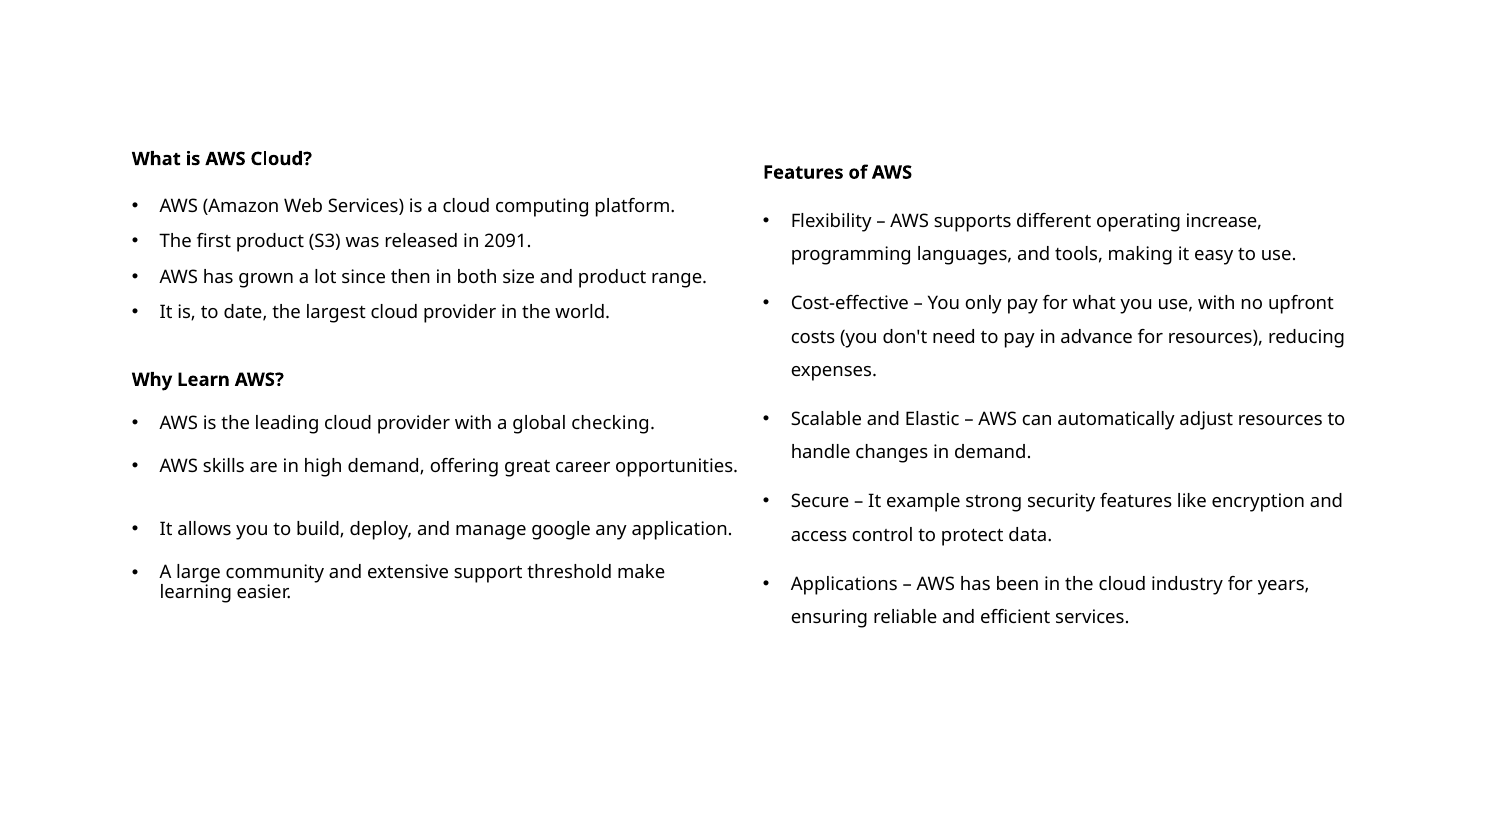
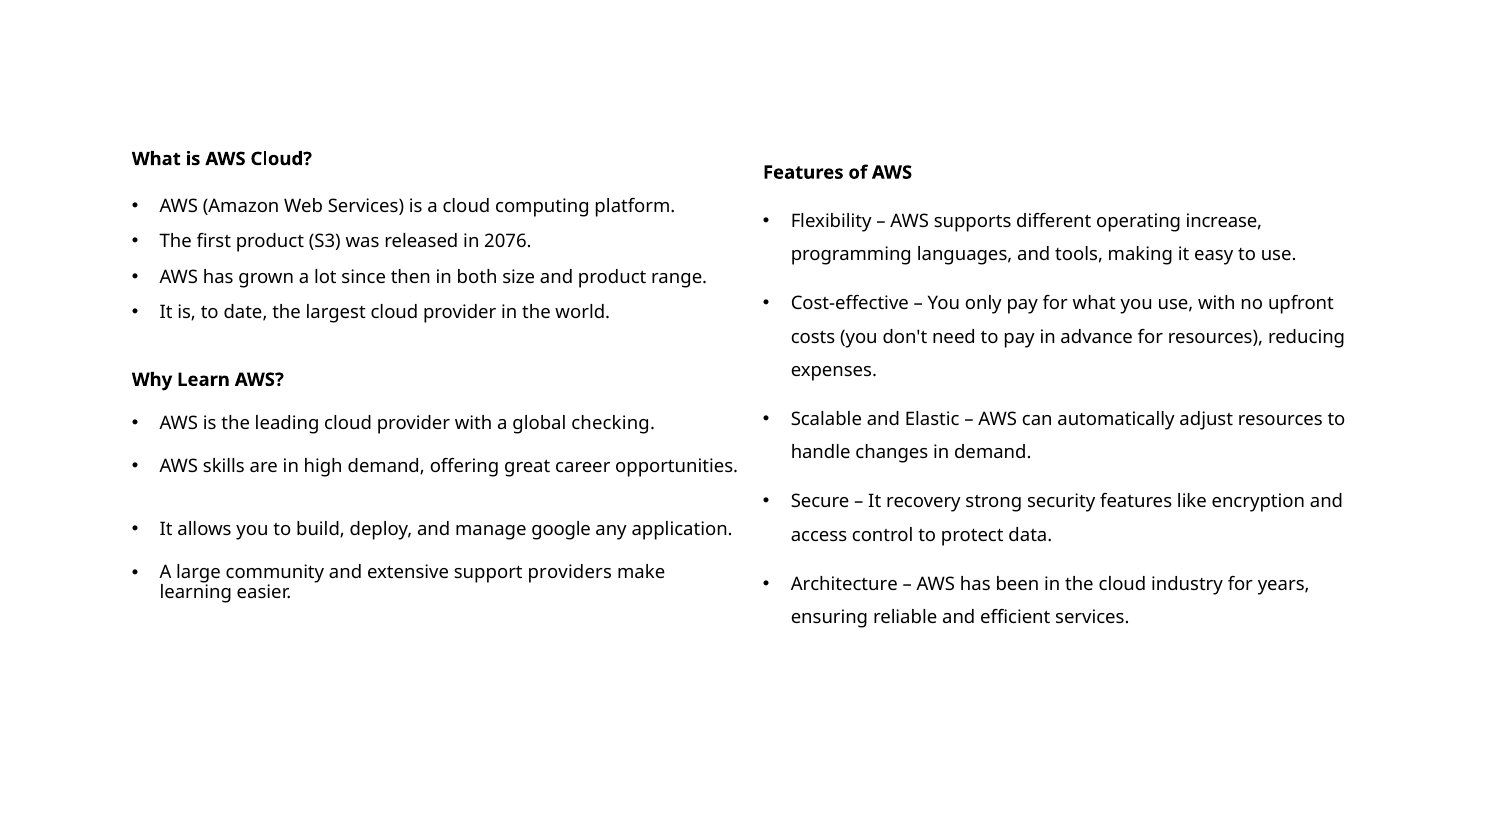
2091: 2091 -> 2076
example: example -> recovery
threshold: threshold -> providers
Applications: Applications -> Architecture
